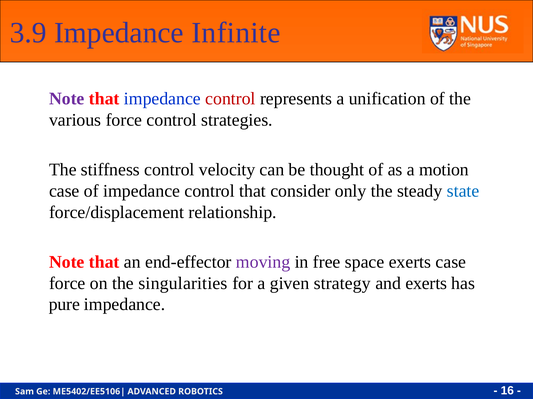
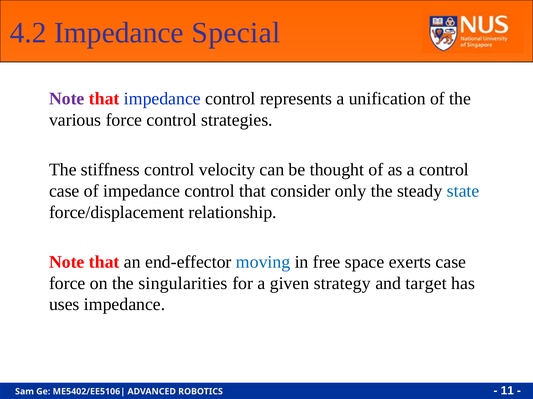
3.9: 3.9 -> 4.2
Infinite: Infinite -> Special
control at (230, 99) colour: red -> black
a motion: motion -> control
moving colour: purple -> blue
and exerts: exerts -> target
pure: pure -> uses
16: 16 -> 11
